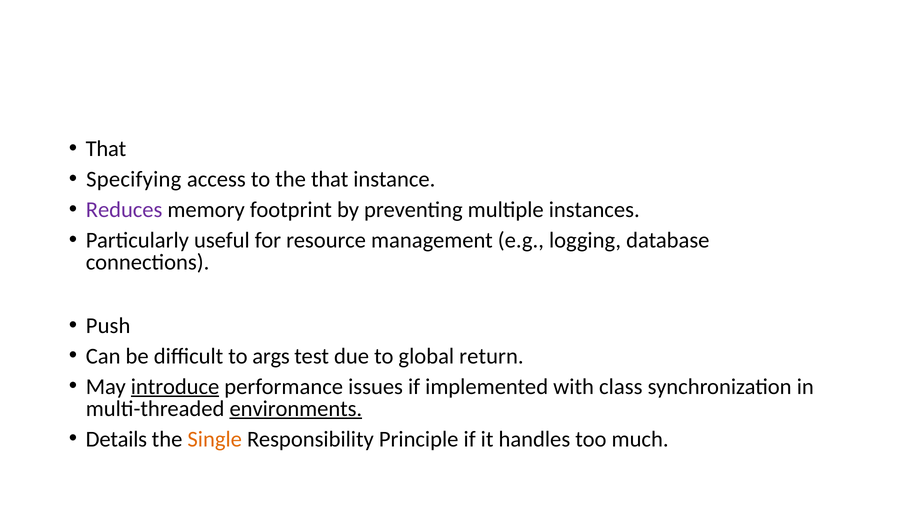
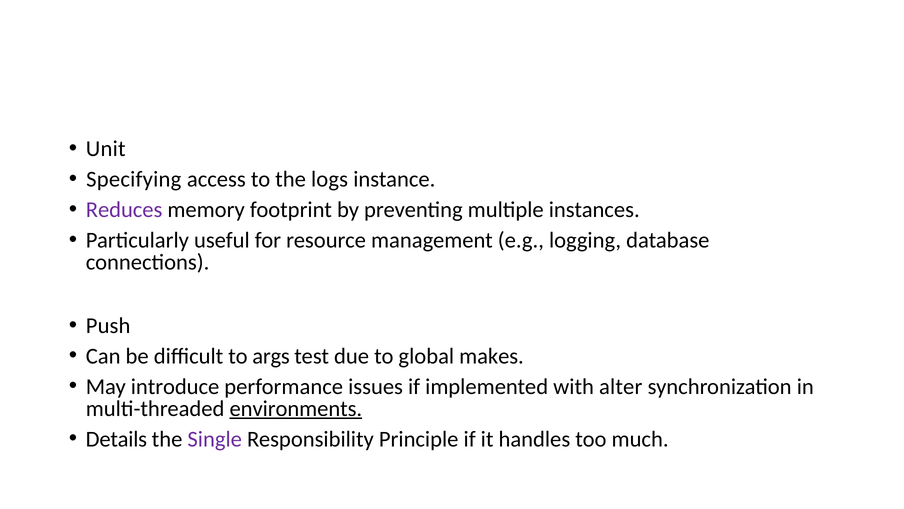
That at (106, 149): That -> Unit
the that: that -> logs
return: return -> makes
introduce underline: present -> none
class: class -> alter
Single colour: orange -> purple
